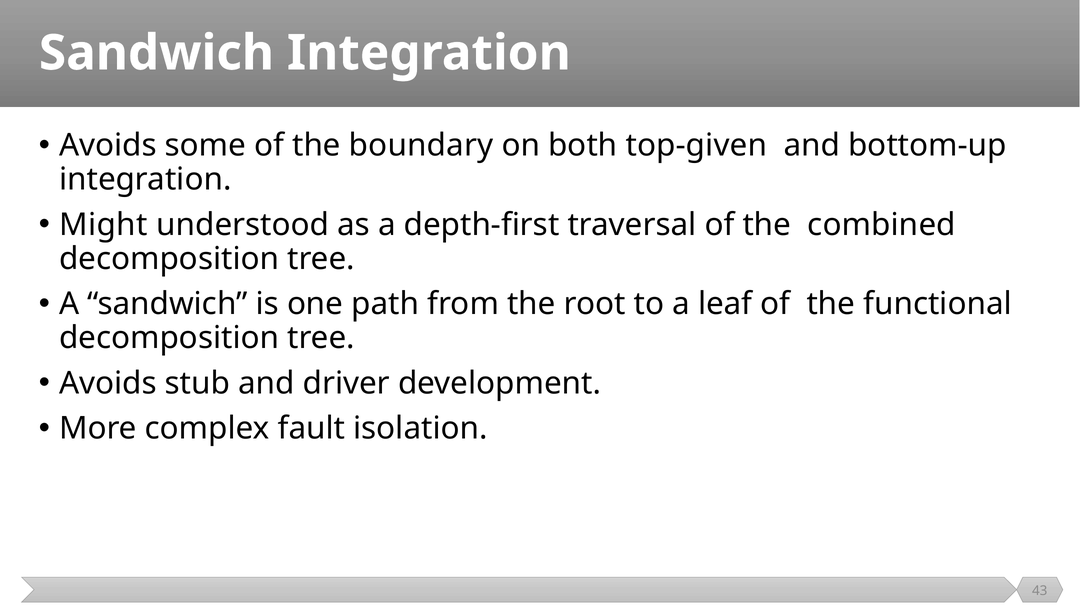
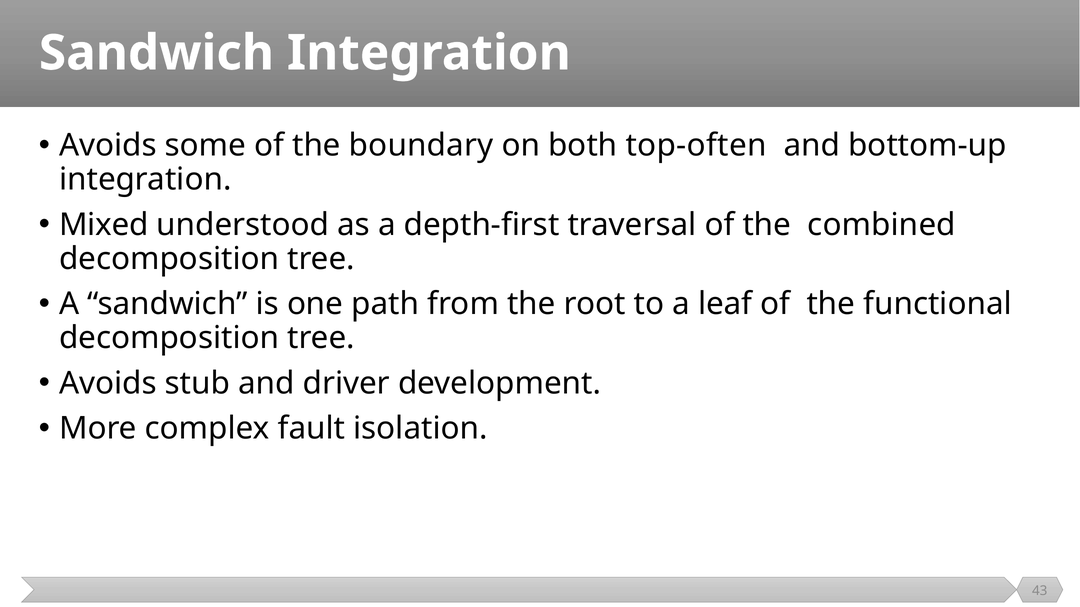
top-given: top-given -> top-often
Might: Might -> Mixed
